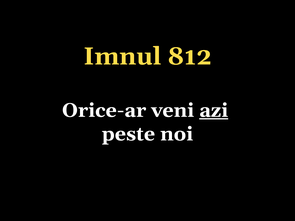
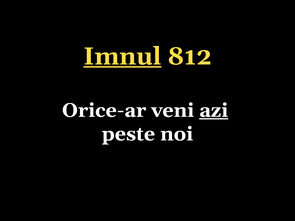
Imnul underline: none -> present
